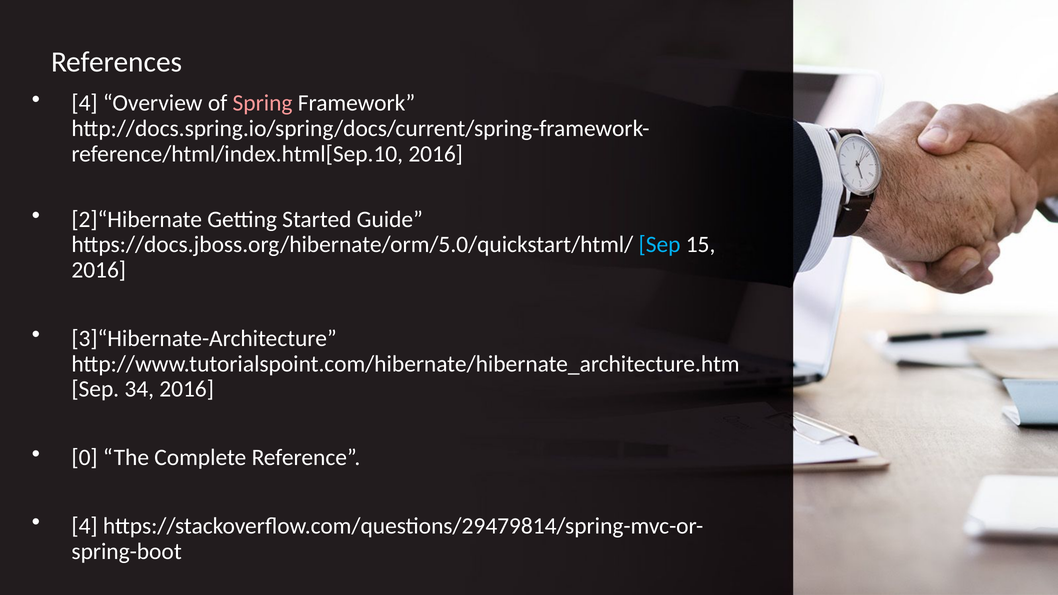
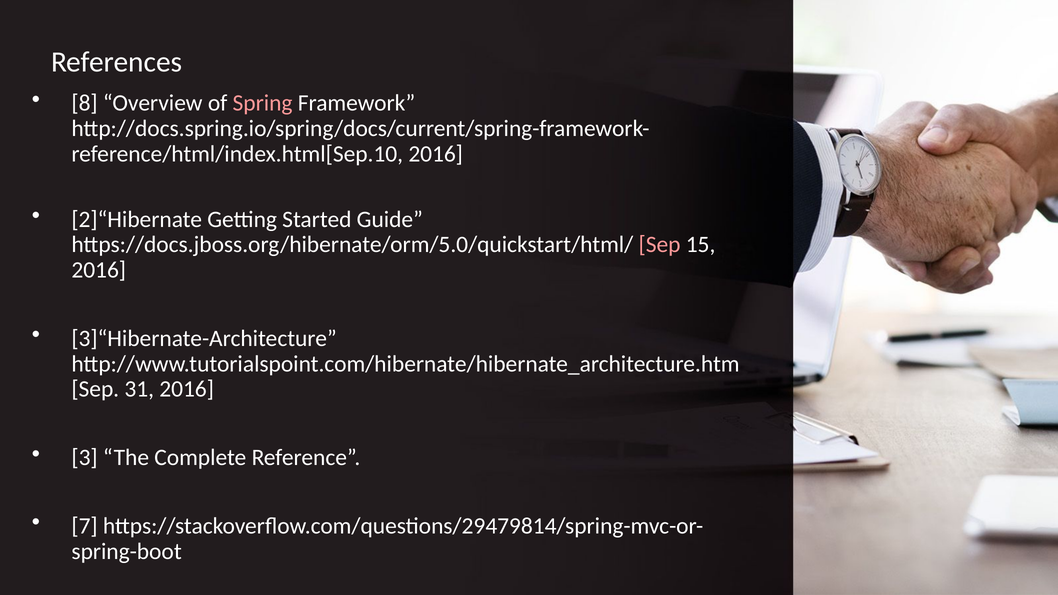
4 at (85, 103): 4 -> 8
Sep at (660, 245) colour: light blue -> pink
34: 34 -> 31
0: 0 -> 3
4 at (85, 526): 4 -> 7
